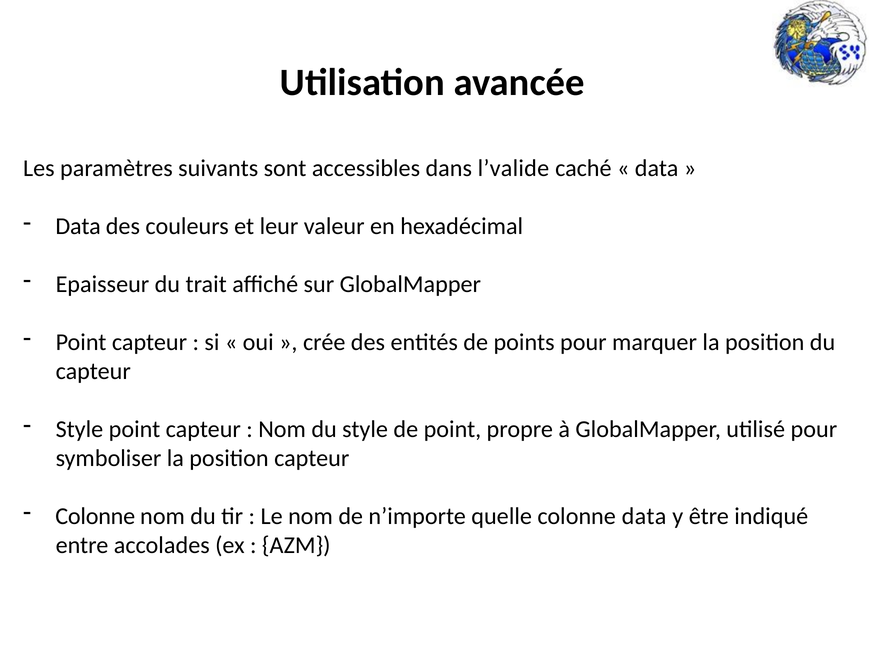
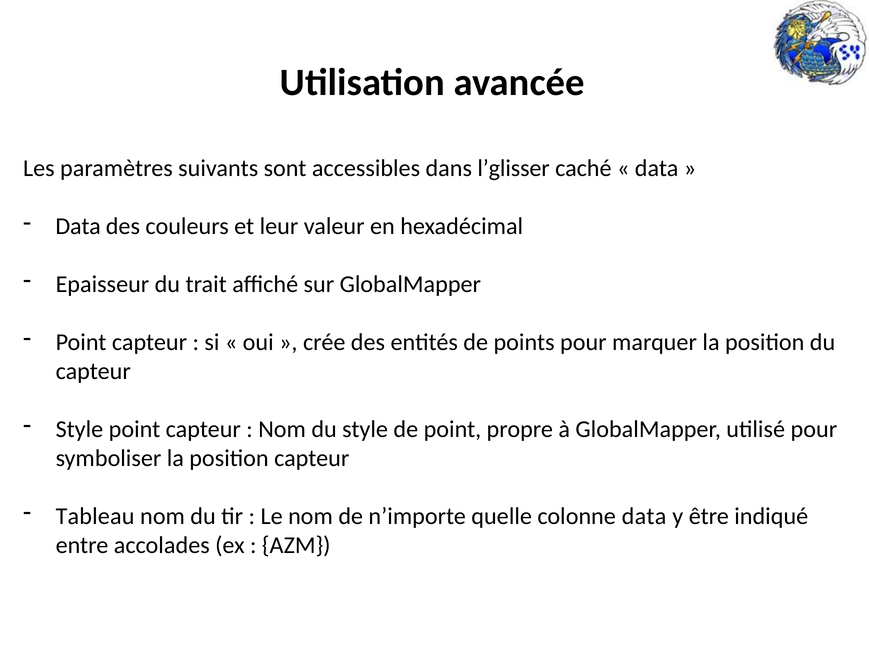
l’valide: l’valide -> l’glisser
Colonne at (95, 516): Colonne -> Tableau
